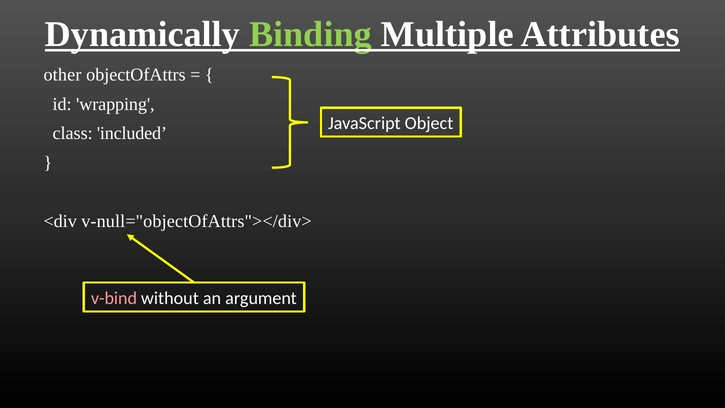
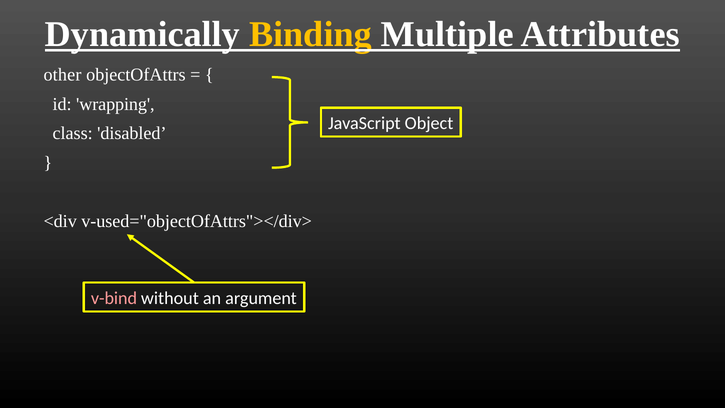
Binding colour: light green -> yellow
included: included -> disabled
v-null="objectOfAttrs"></div>: v-null="objectOfAttrs"></div> -> v-used="objectOfAttrs"></div>
